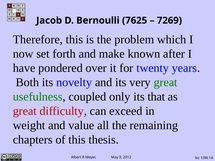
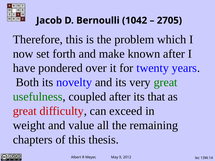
7625: 7625 -> 1042
7269: 7269 -> 2705
coupled only: only -> after
